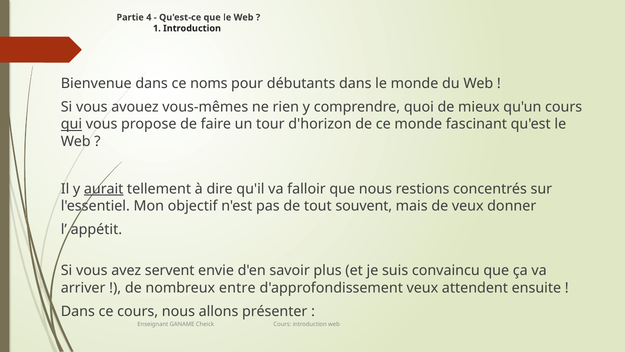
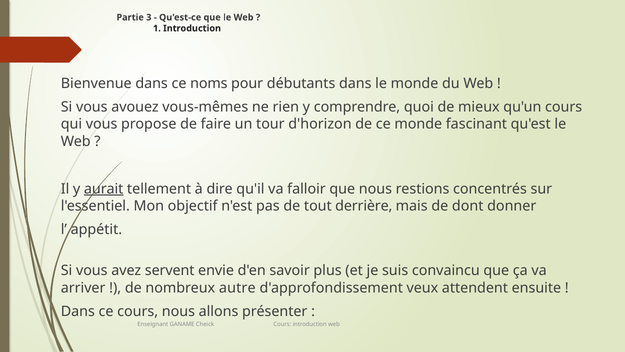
4: 4 -> 3
qui underline: present -> none
souvent: souvent -> derrière
de veux: veux -> dont
entre: entre -> autre
